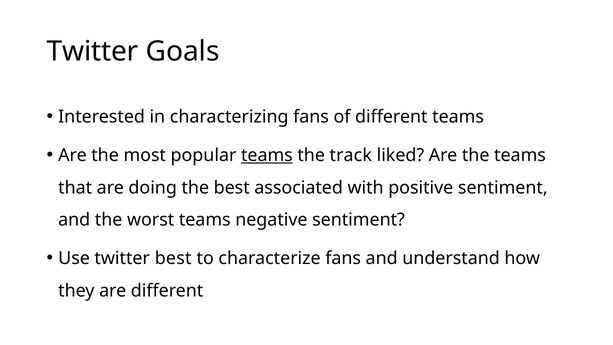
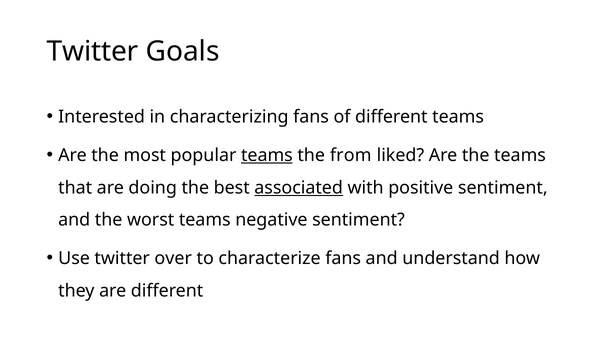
track: track -> from
associated underline: none -> present
twitter best: best -> over
